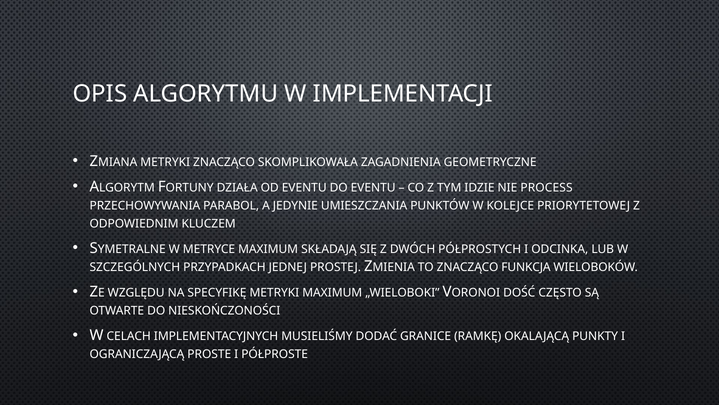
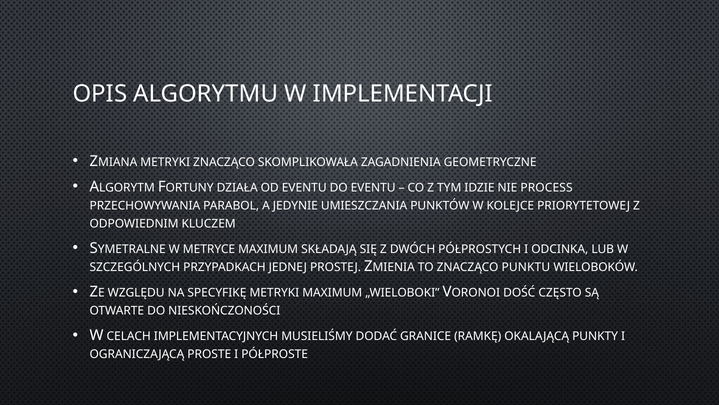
FUNKCJA: FUNKCJA -> PUNKTU
